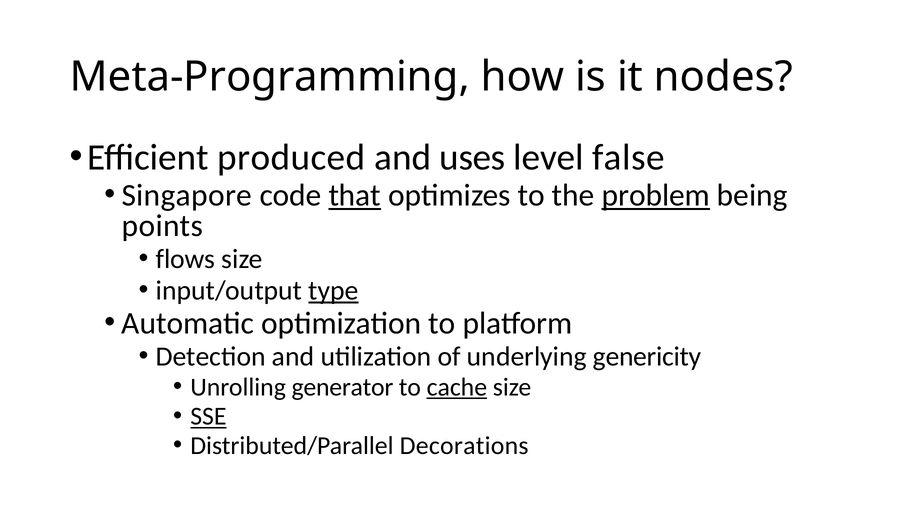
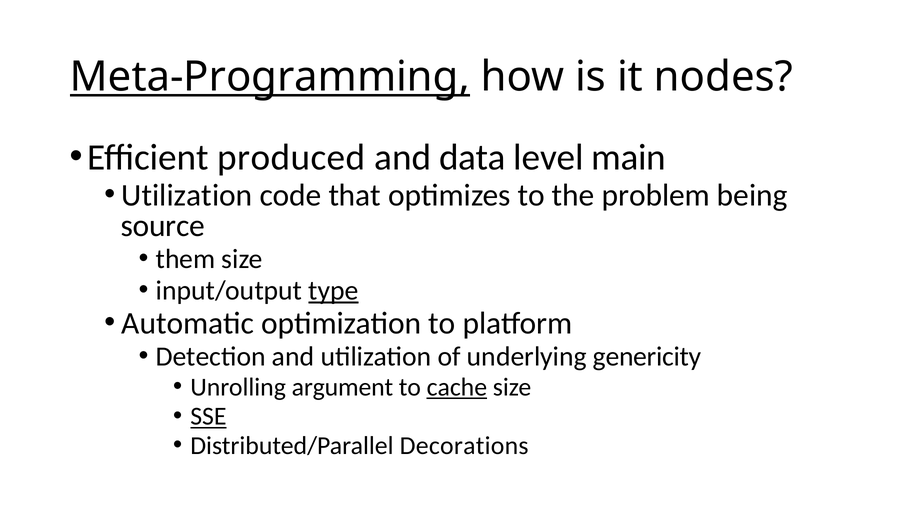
Meta-Programming underline: none -> present
uses: uses -> data
false: false -> main
Singapore at (187, 195): Singapore -> Utilization
that underline: present -> none
problem underline: present -> none
points: points -> source
flows: flows -> them
generator: generator -> argument
